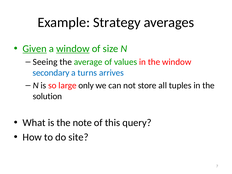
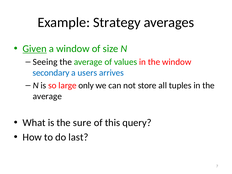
window at (73, 49) underline: present -> none
turns: turns -> users
solution at (47, 96): solution -> average
note: note -> sure
site: site -> last
